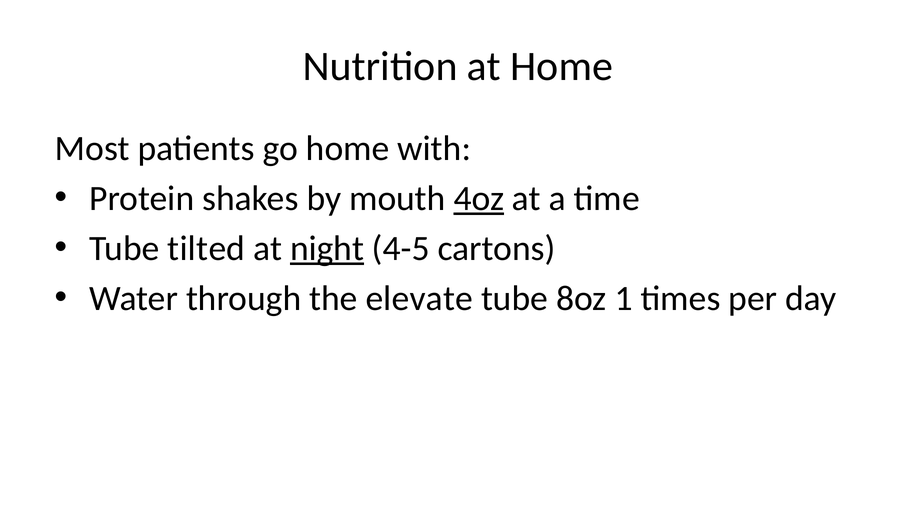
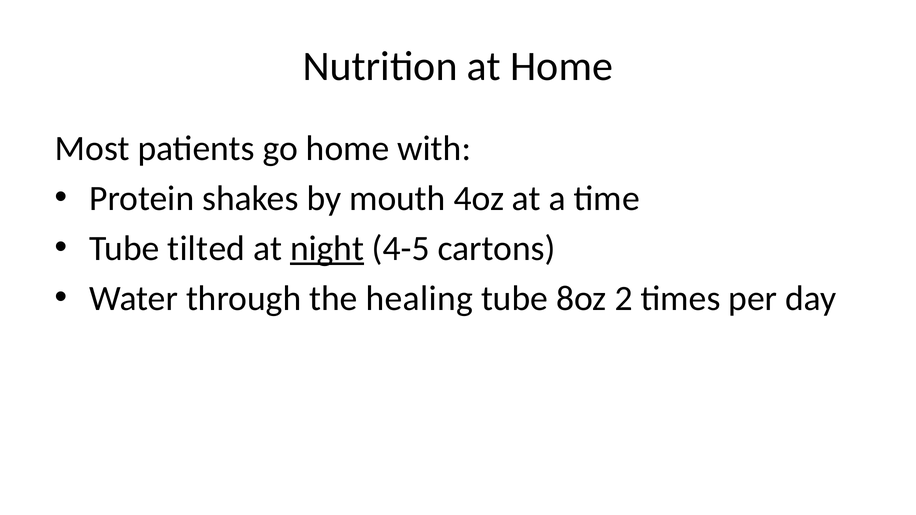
4oz underline: present -> none
elevate: elevate -> healing
1: 1 -> 2
